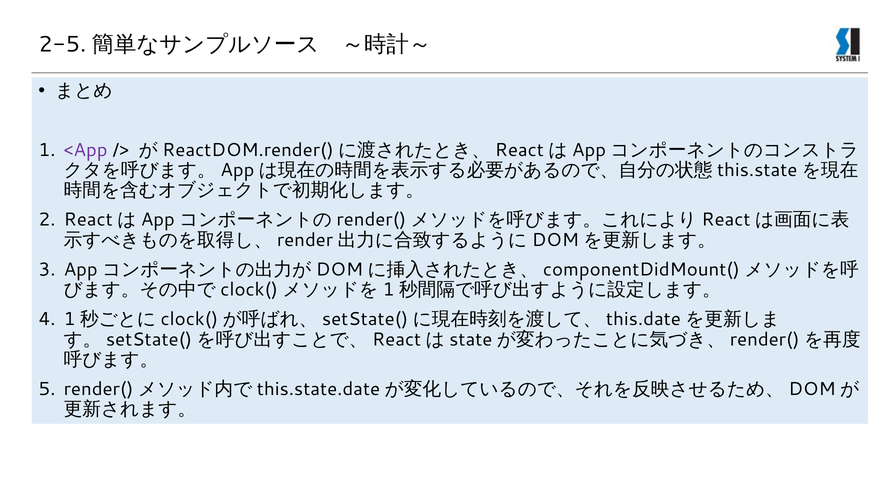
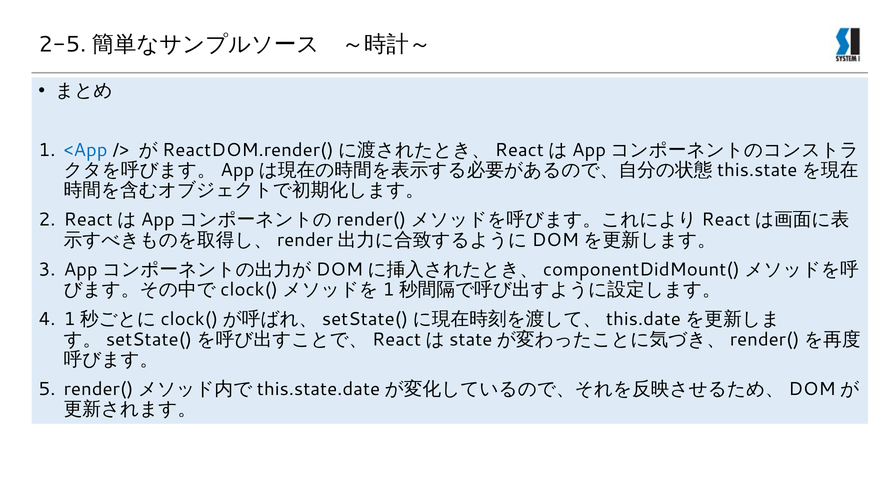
<App colour: purple -> blue
